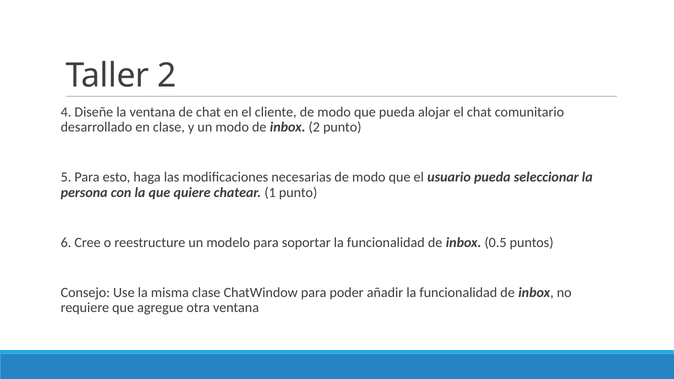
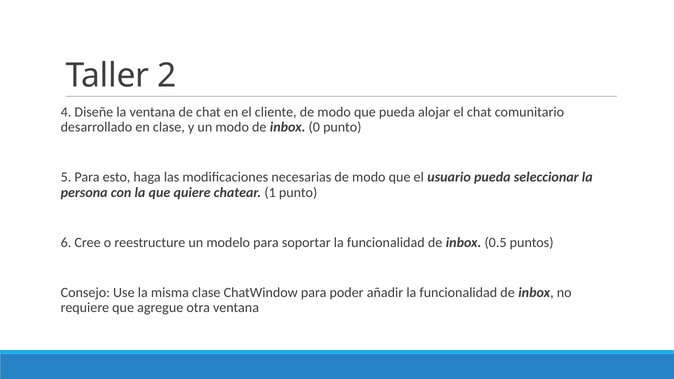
inbox 2: 2 -> 0
